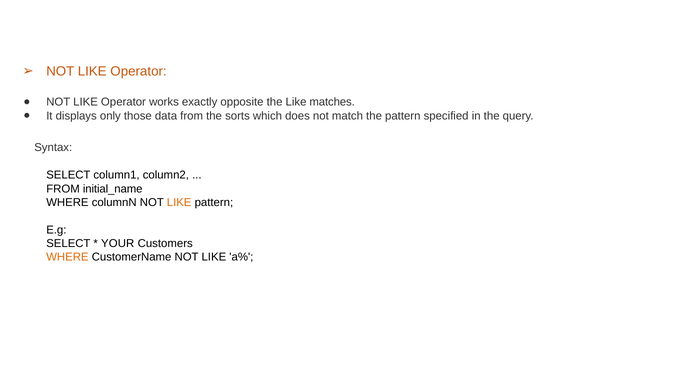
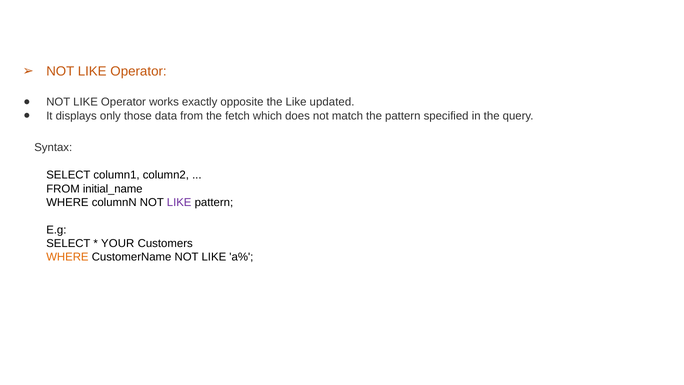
matches: matches -> updated
sorts: sorts -> fetch
LIKE at (179, 202) colour: orange -> purple
